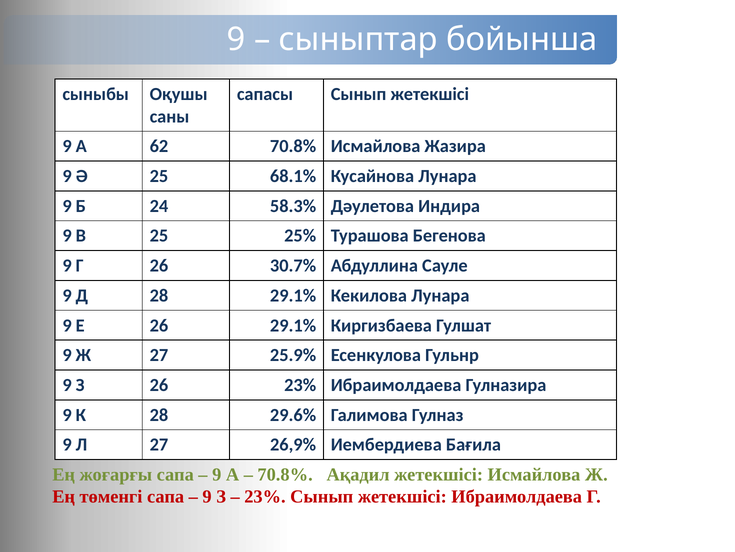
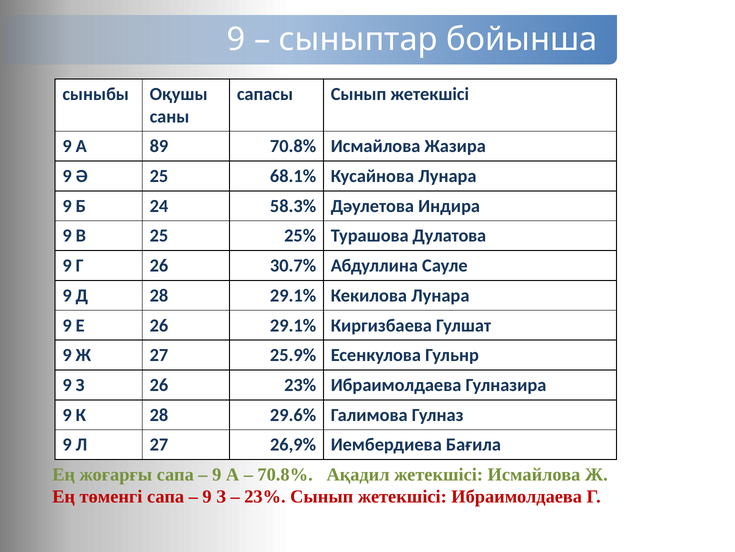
62: 62 -> 89
Бегенова: Бегенова -> Дулатова
